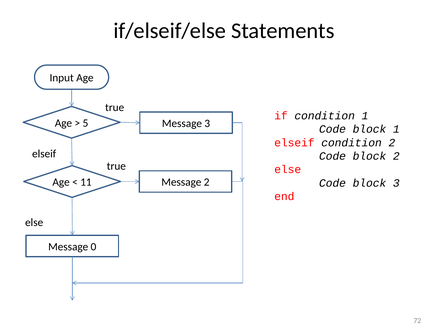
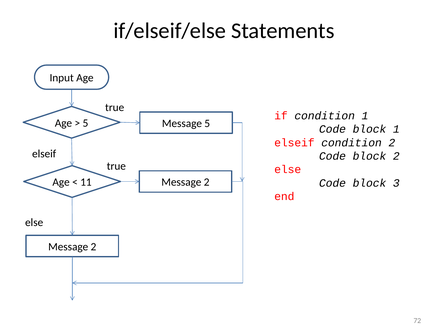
Message 3: 3 -> 5
0 at (93, 247): 0 -> 2
